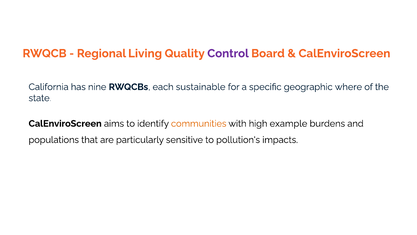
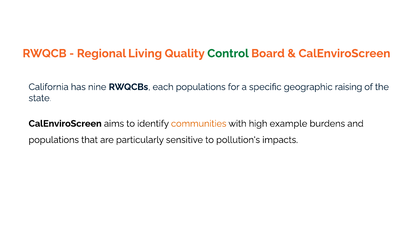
Control colour: purple -> green
each sustainable: sustainable -> populations
where: where -> raising
